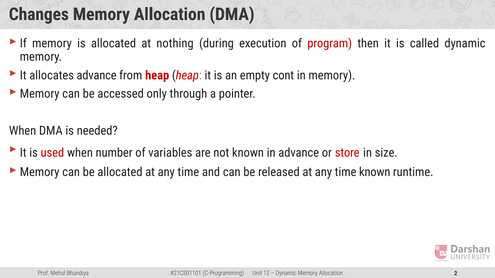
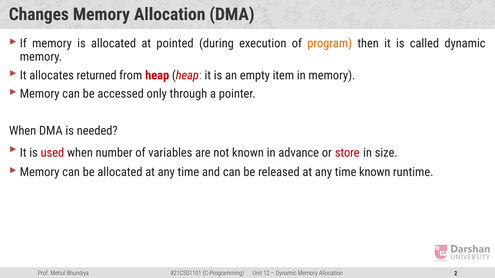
nothing: nothing -> pointed
program colour: red -> orange
allocates advance: advance -> returned
cont: cont -> item
